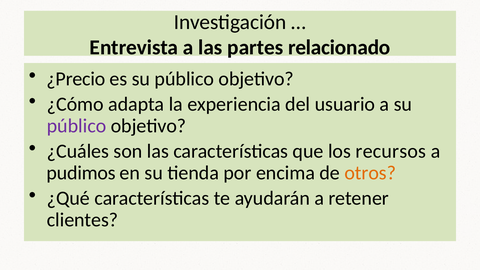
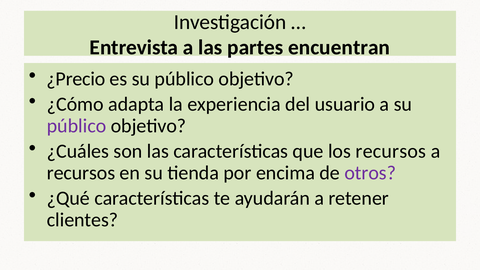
relacionado: relacionado -> encuentran
pudimos at (81, 173): pudimos -> recursos
otros colour: orange -> purple
